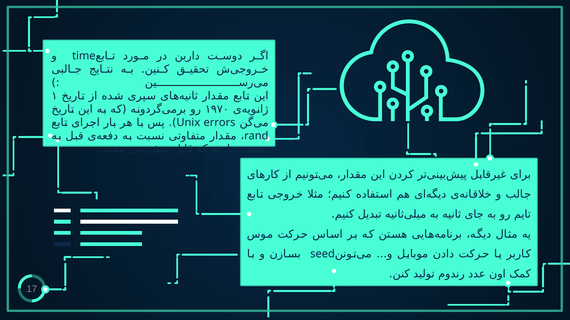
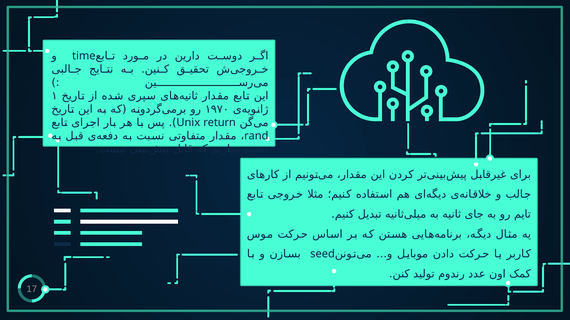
errors: errors -> return
